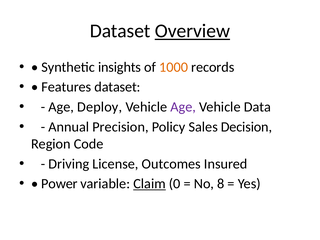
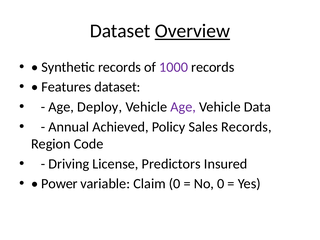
Synthetic insights: insights -> records
1000 colour: orange -> purple
Precision: Precision -> Achieved
Sales Decision: Decision -> Records
Outcomes: Outcomes -> Predictors
Claim underline: present -> none
No 8: 8 -> 0
